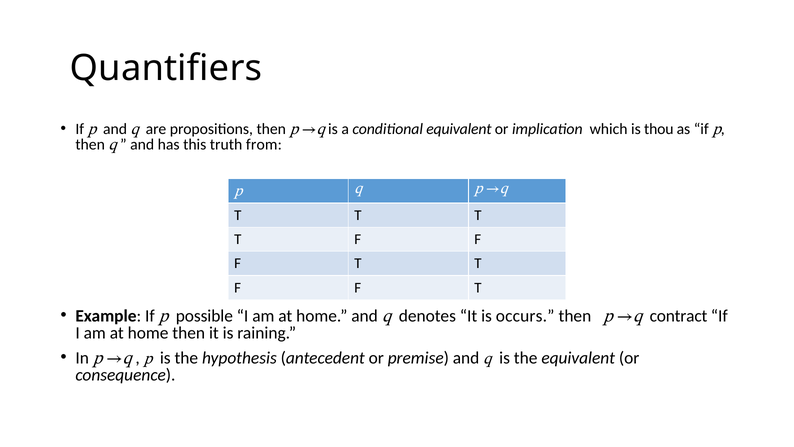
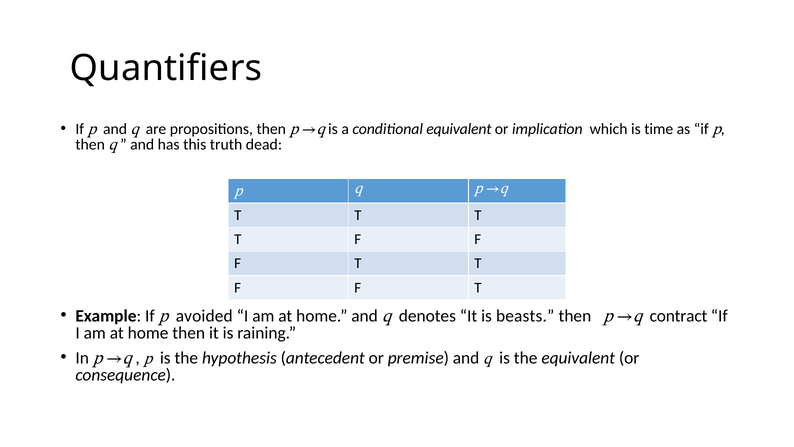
thou: thou -> time
from: from -> dead
possible: possible -> avoided
occurs: occurs -> beasts
